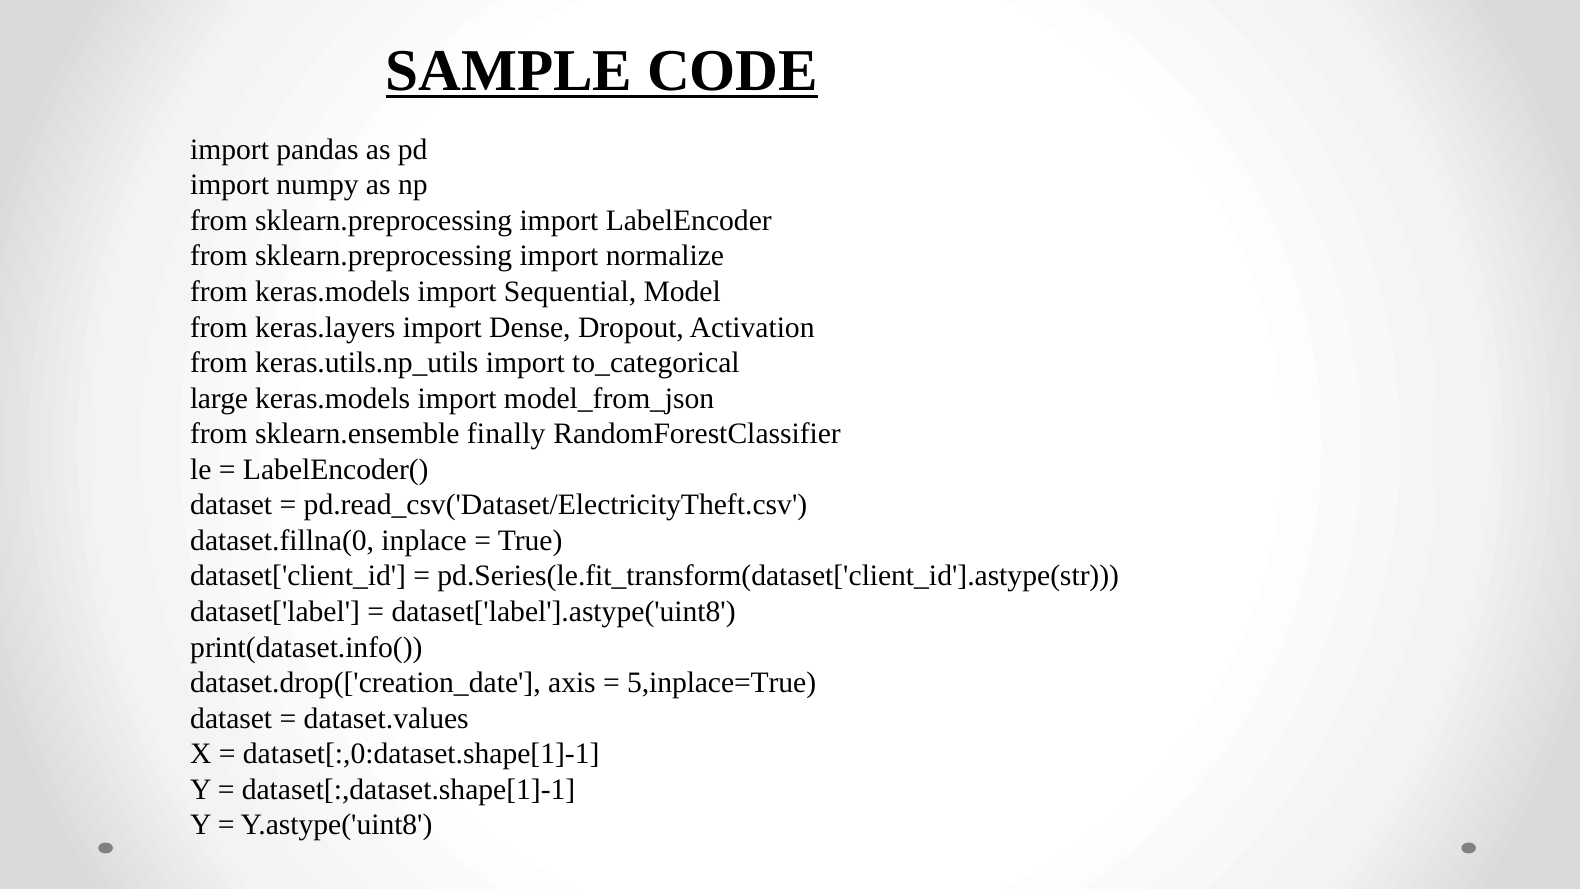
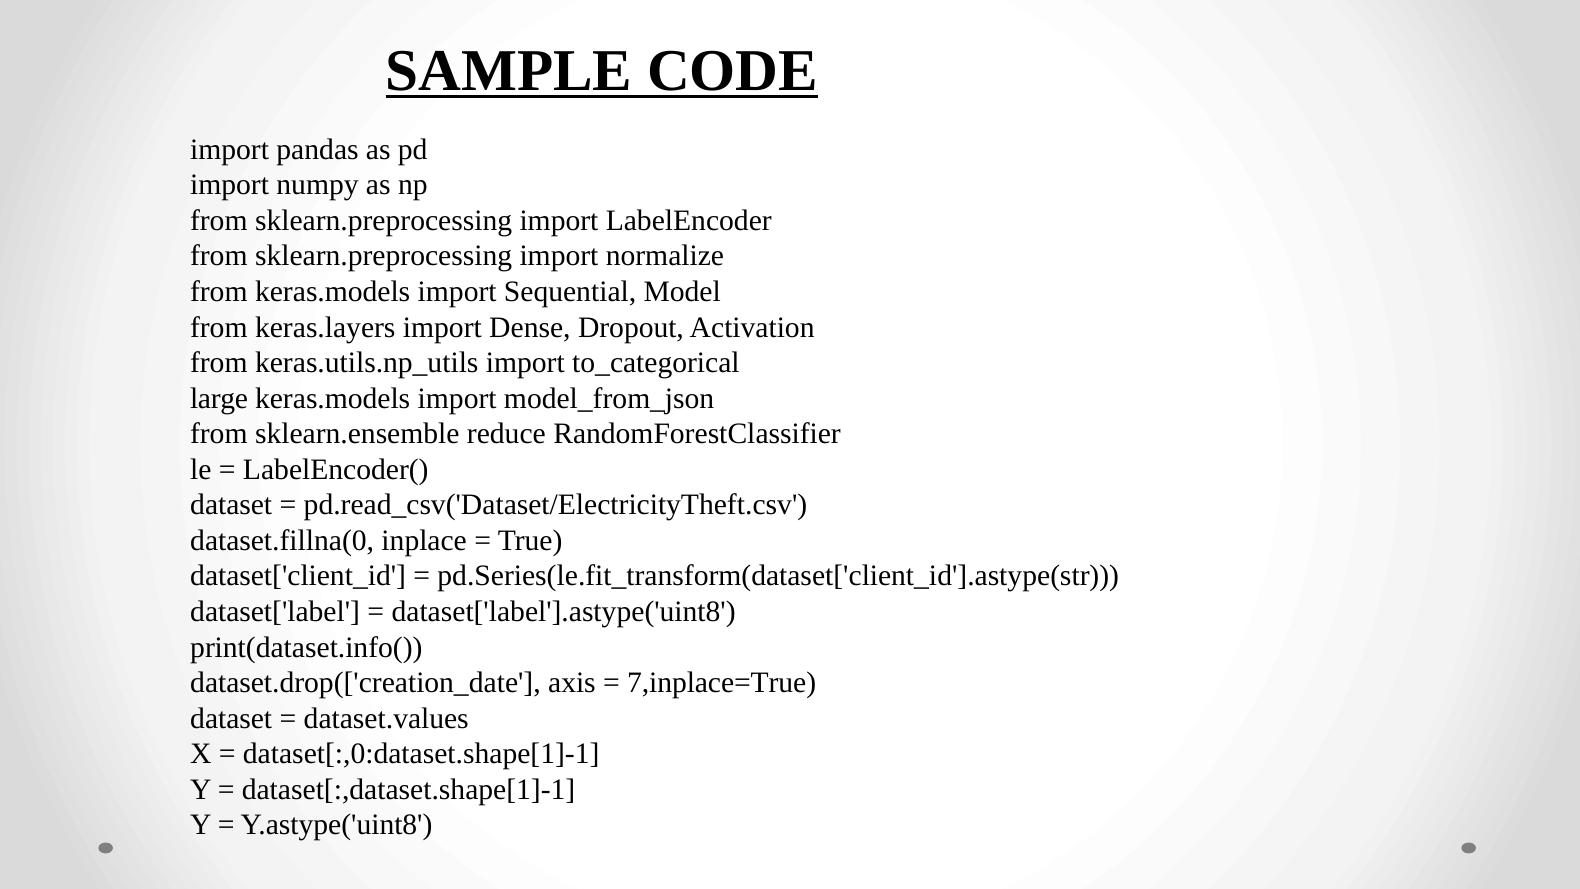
finally: finally -> reduce
5,inplace=True: 5,inplace=True -> 7,inplace=True
